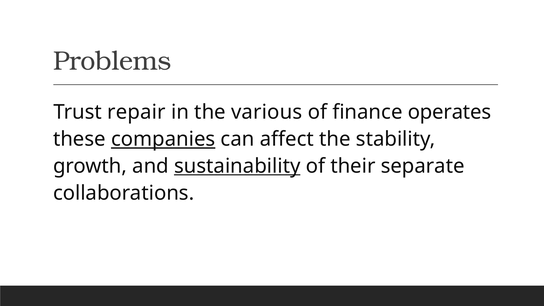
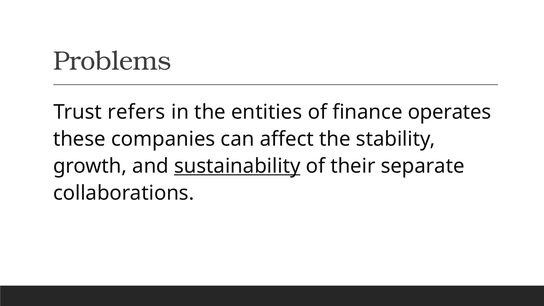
repair: repair -> refers
various: various -> entities
companies underline: present -> none
